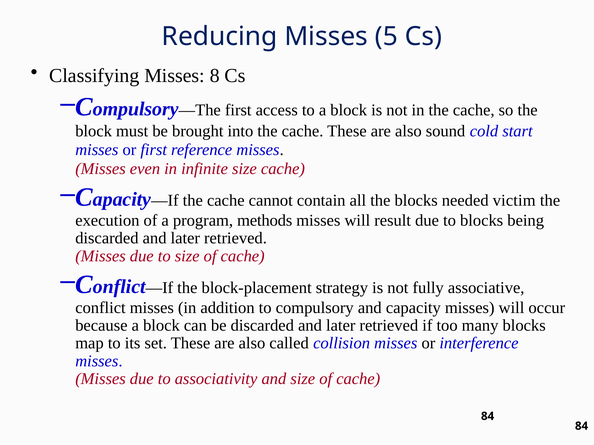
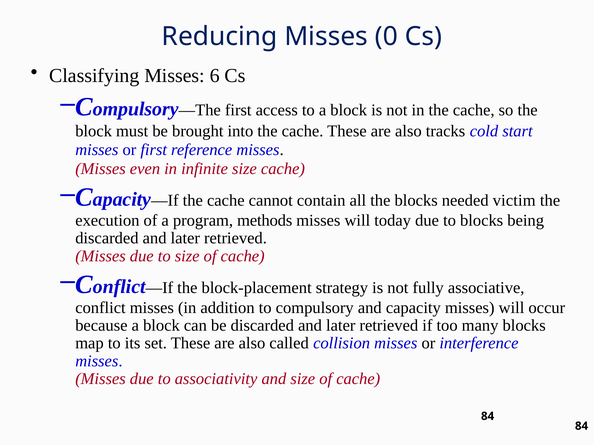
5: 5 -> 0
8: 8 -> 6
sound: sound -> tracks
result: result -> today
